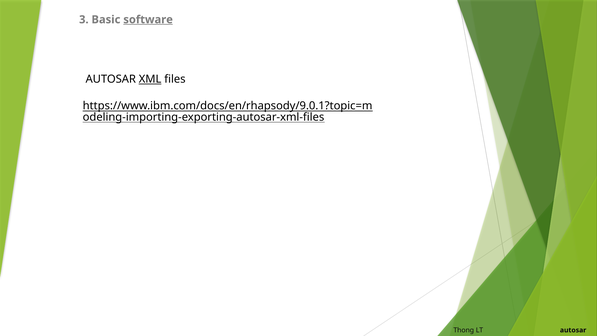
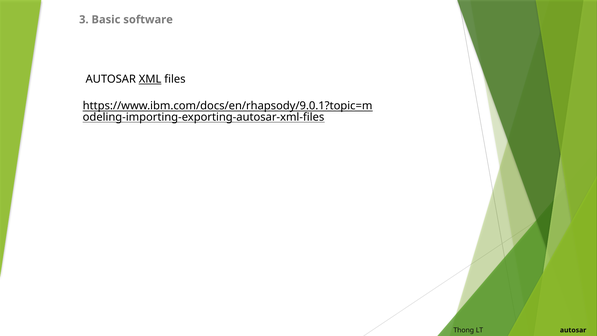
software underline: present -> none
